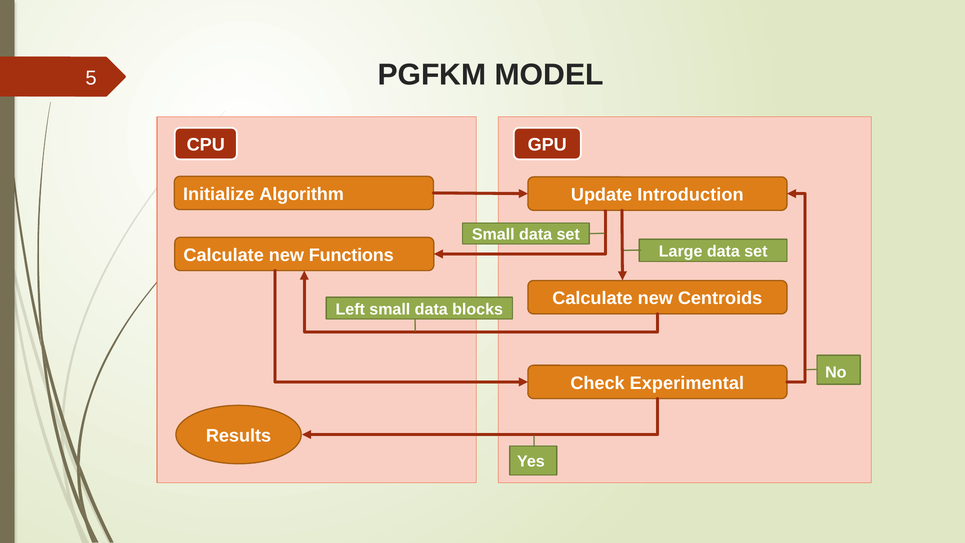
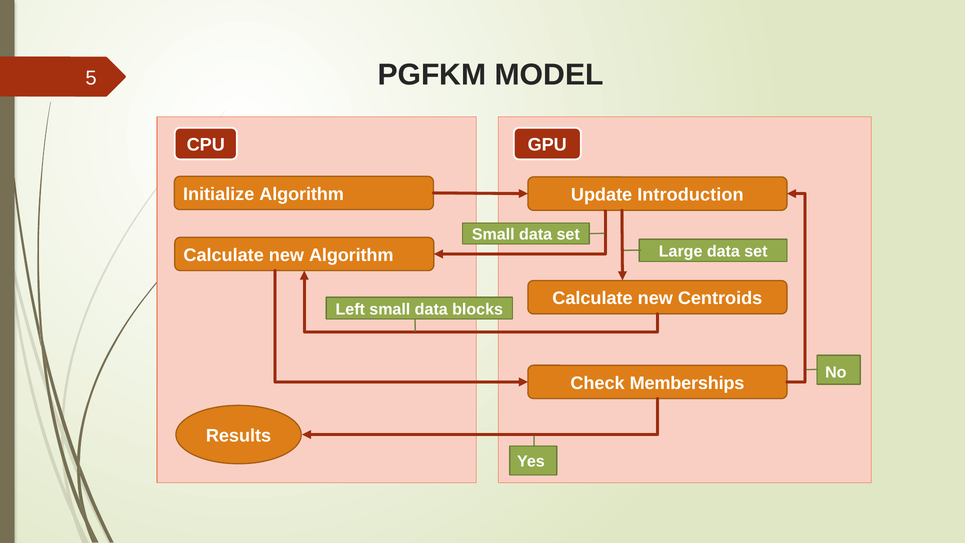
new Functions: Functions -> Algorithm
Experimental: Experimental -> Memberships
